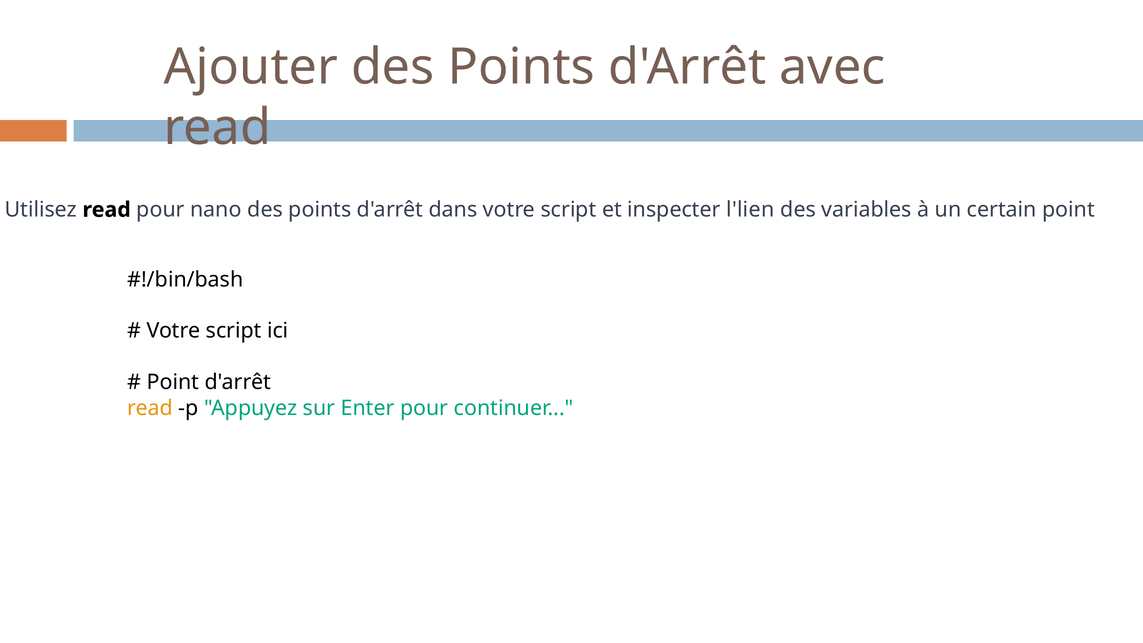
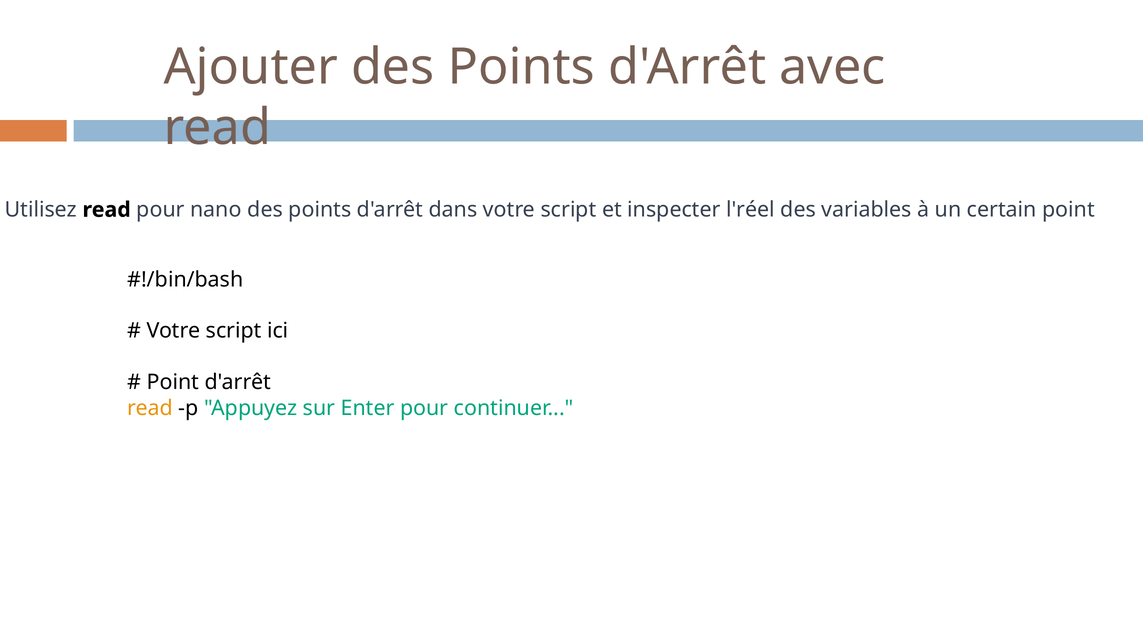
l'lien: l'lien -> l'réel
